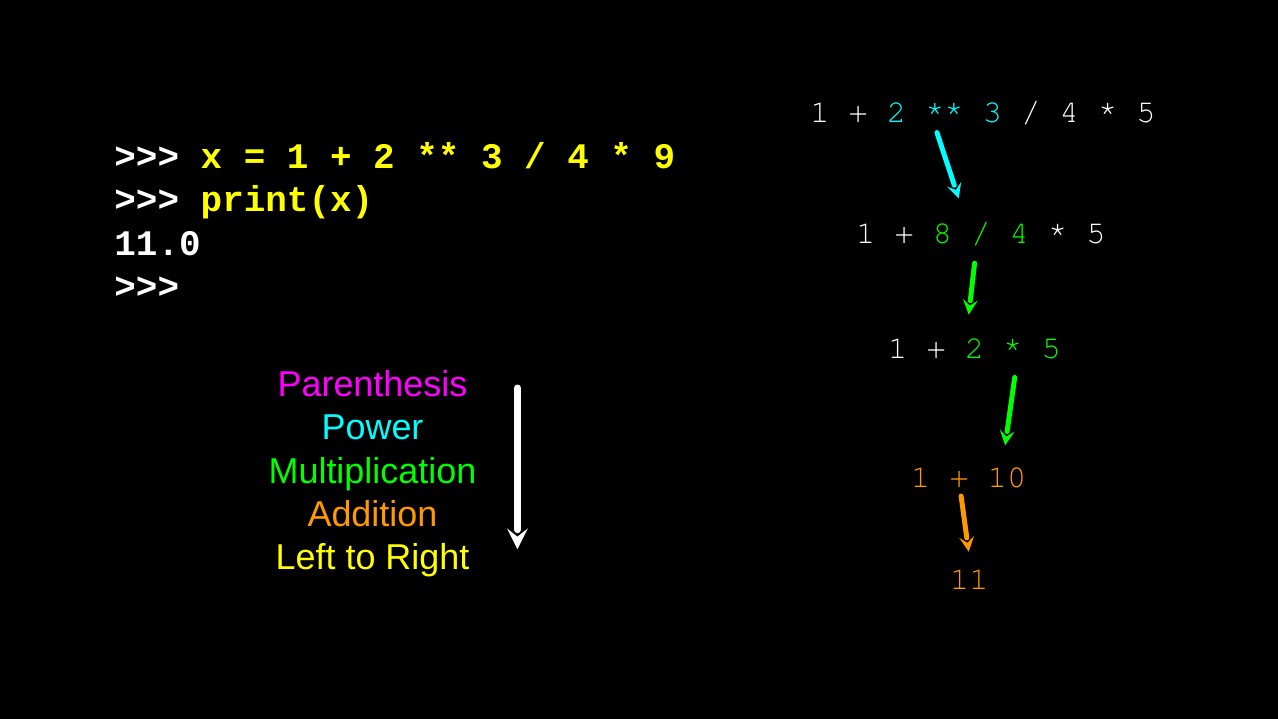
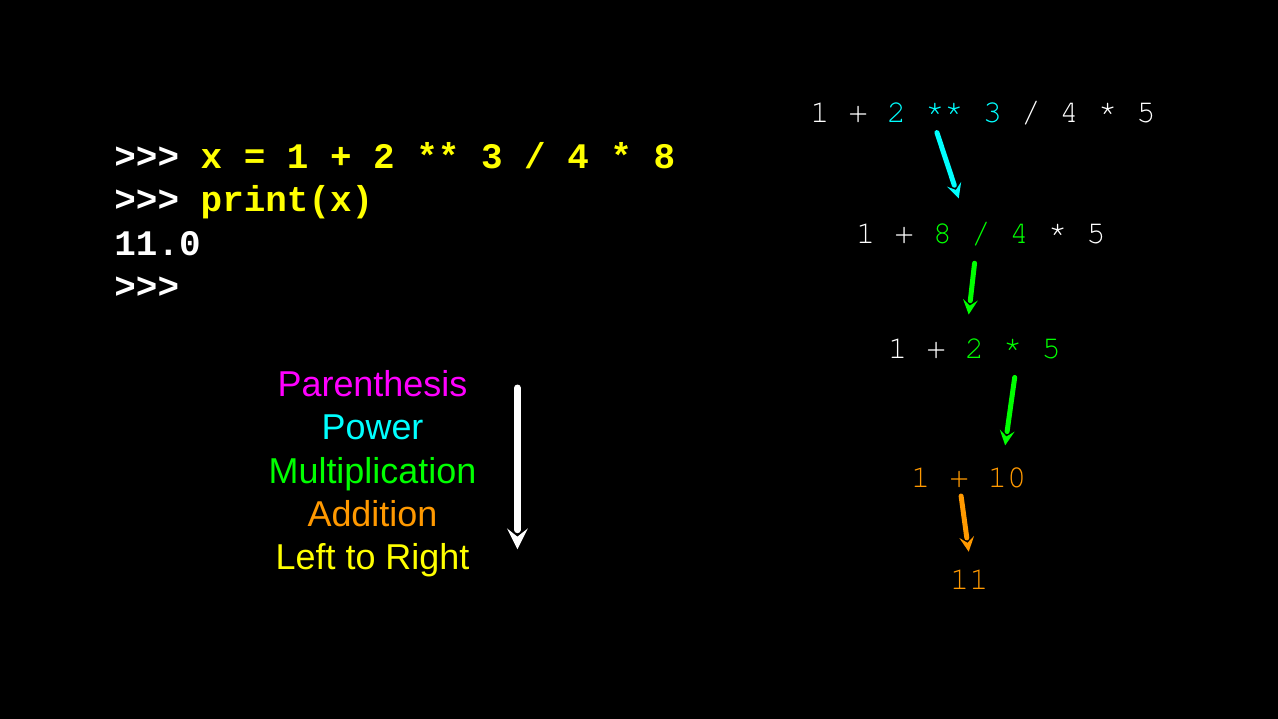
9 at (664, 157): 9 -> 8
